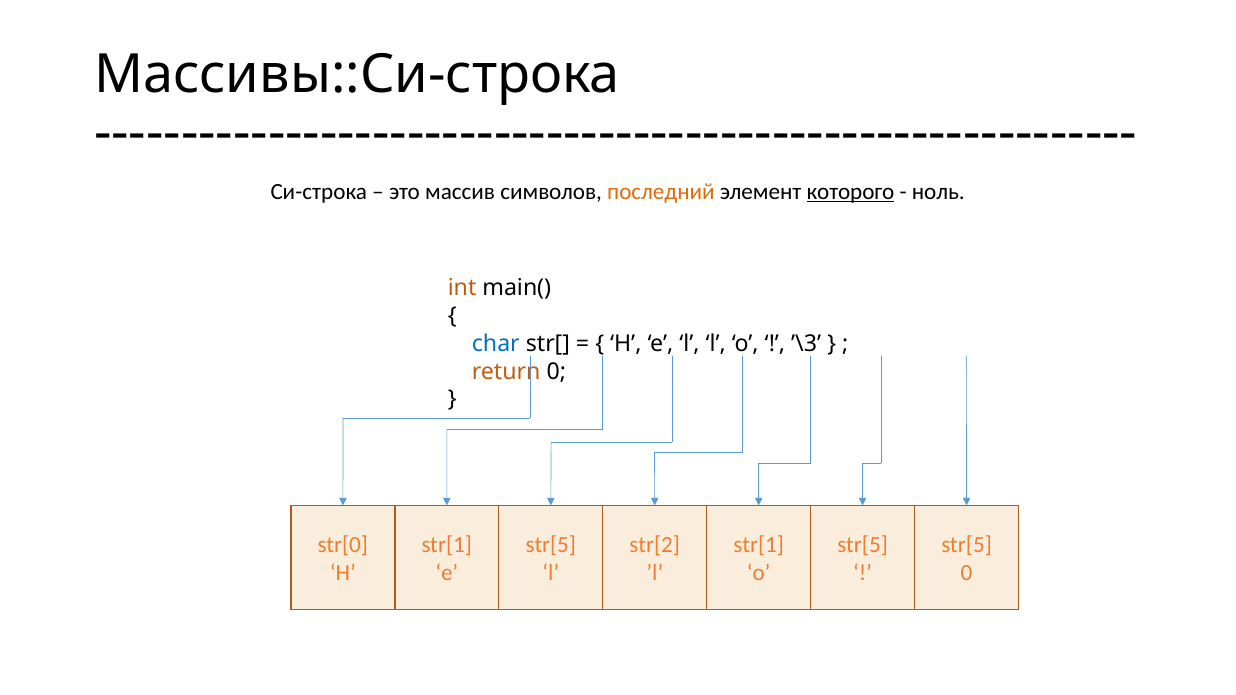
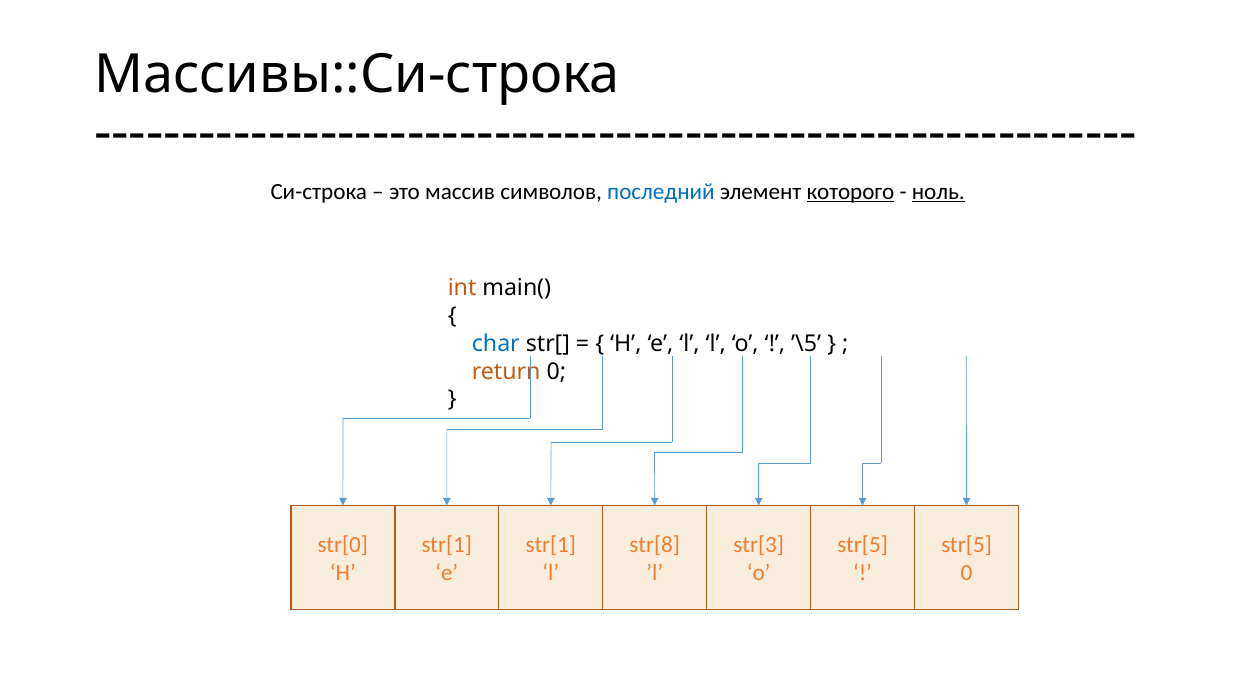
последний colour: orange -> blue
ноль underline: none -> present
’\3: ’\3 -> ’\5
str[5 at (551, 545): str[5 -> str[1
str[2: str[2 -> str[8
str[1 at (759, 545): str[1 -> str[3
